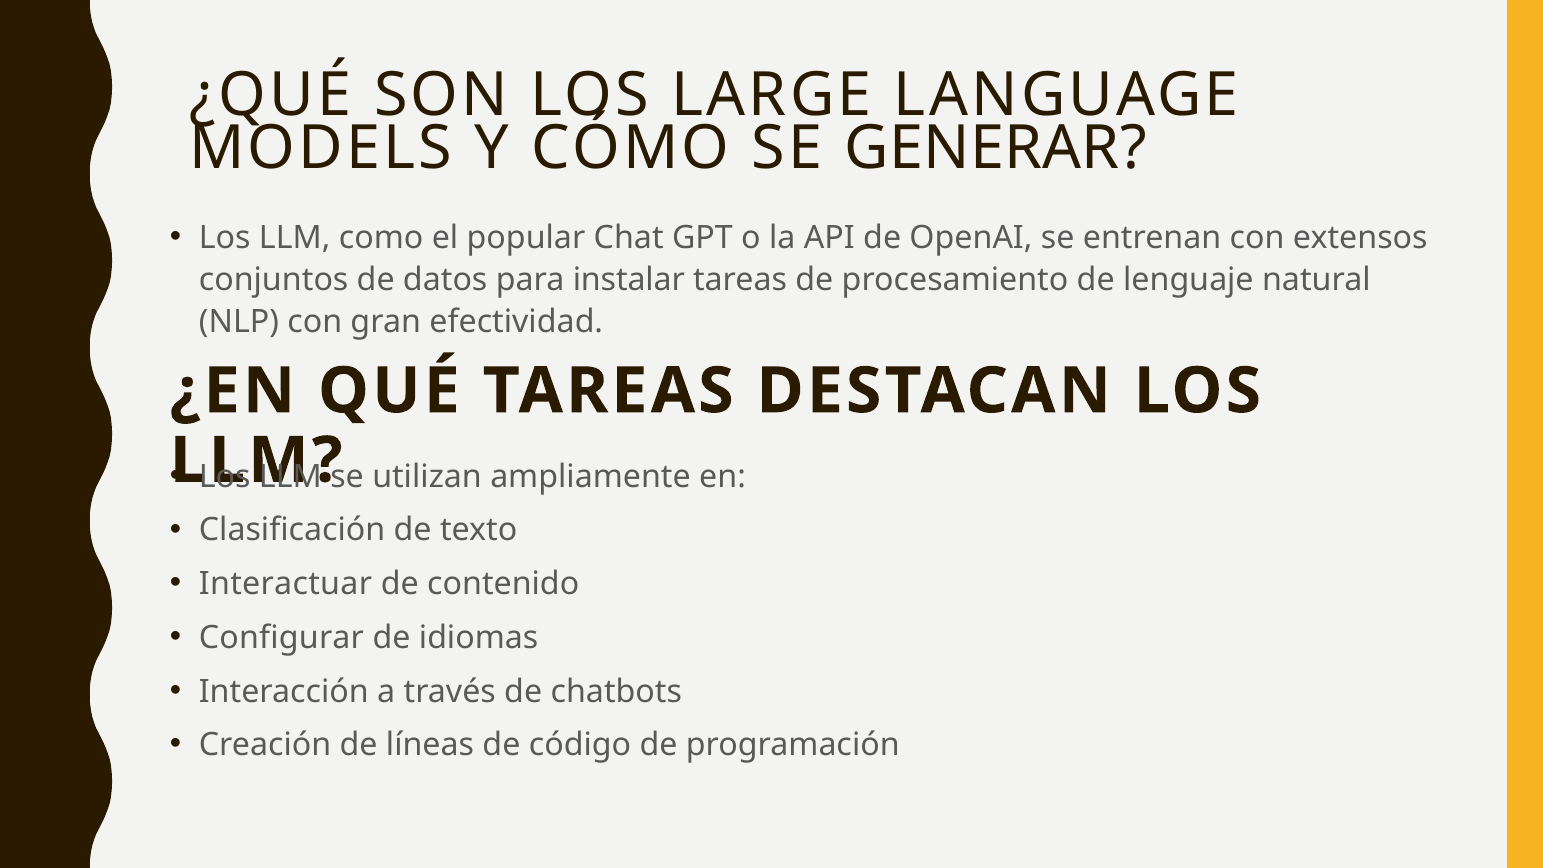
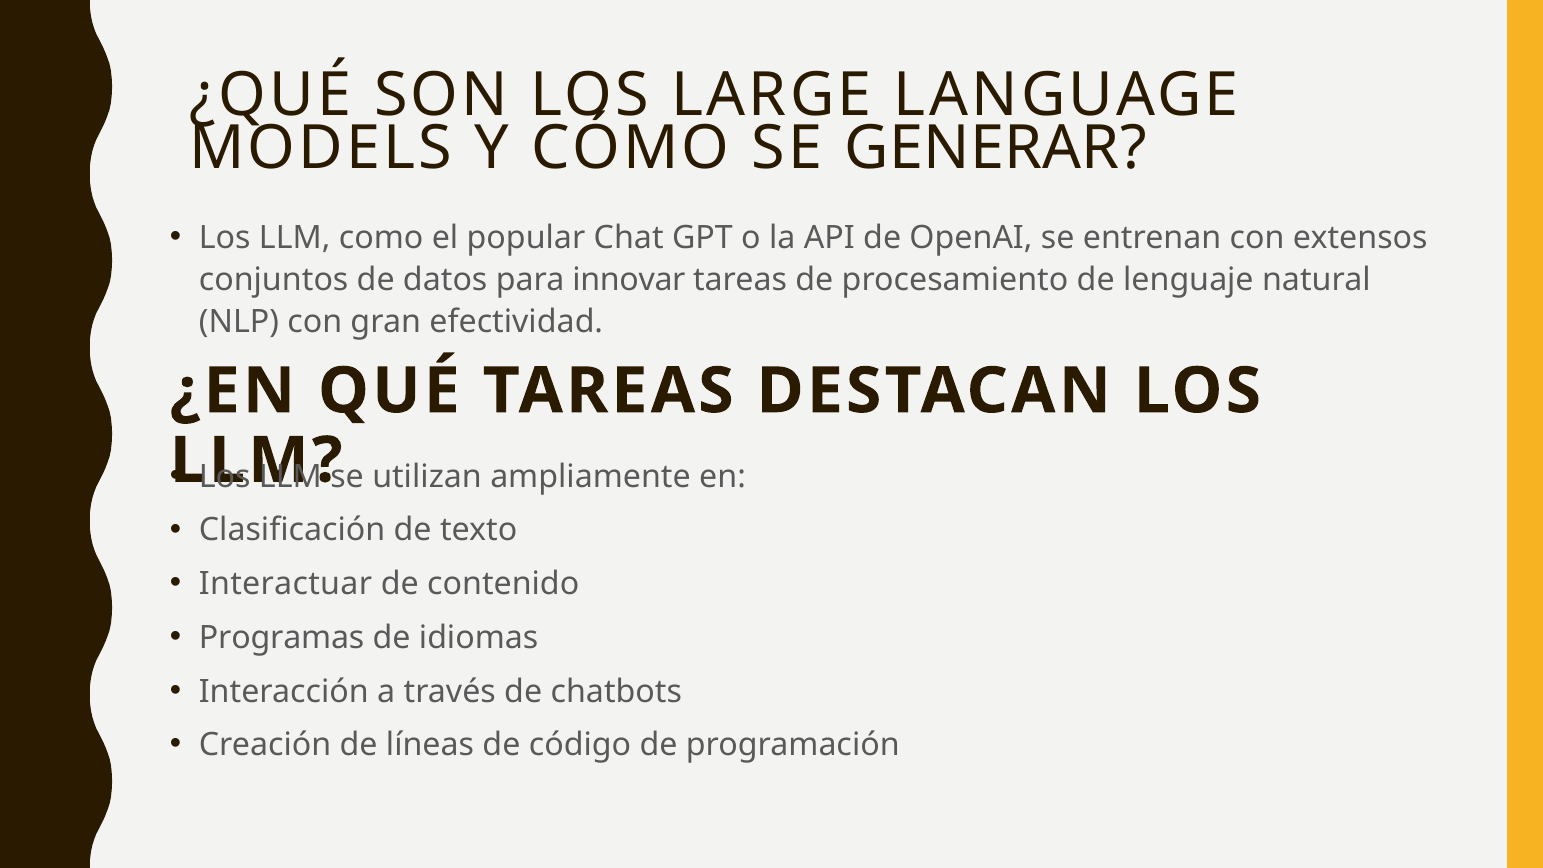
instalar: instalar -> innovar
Configurar: Configurar -> Programas
